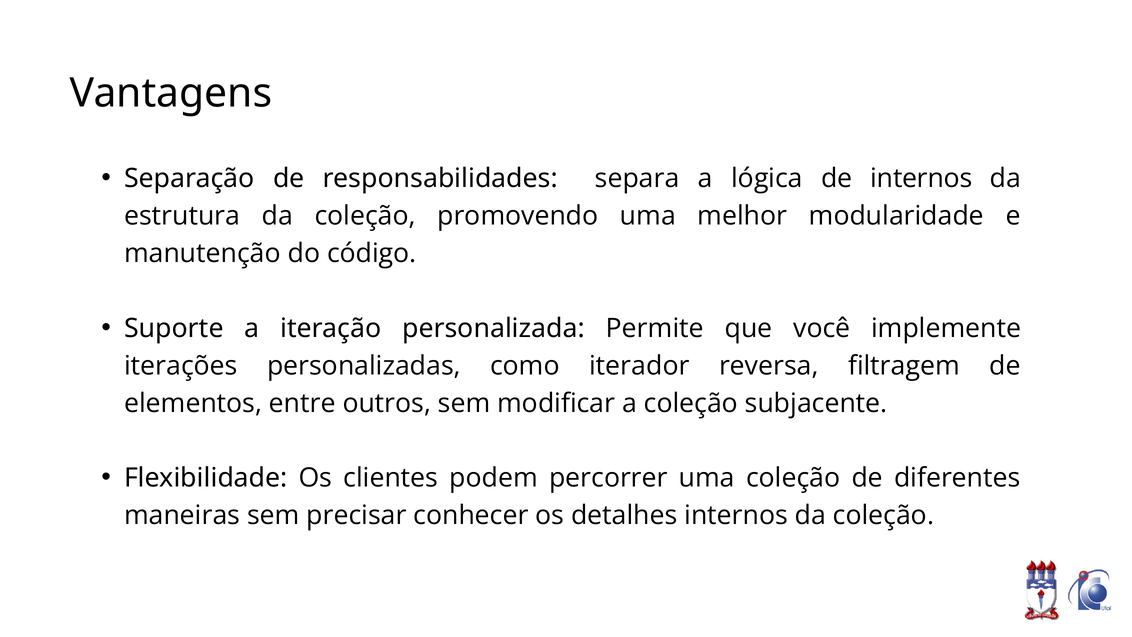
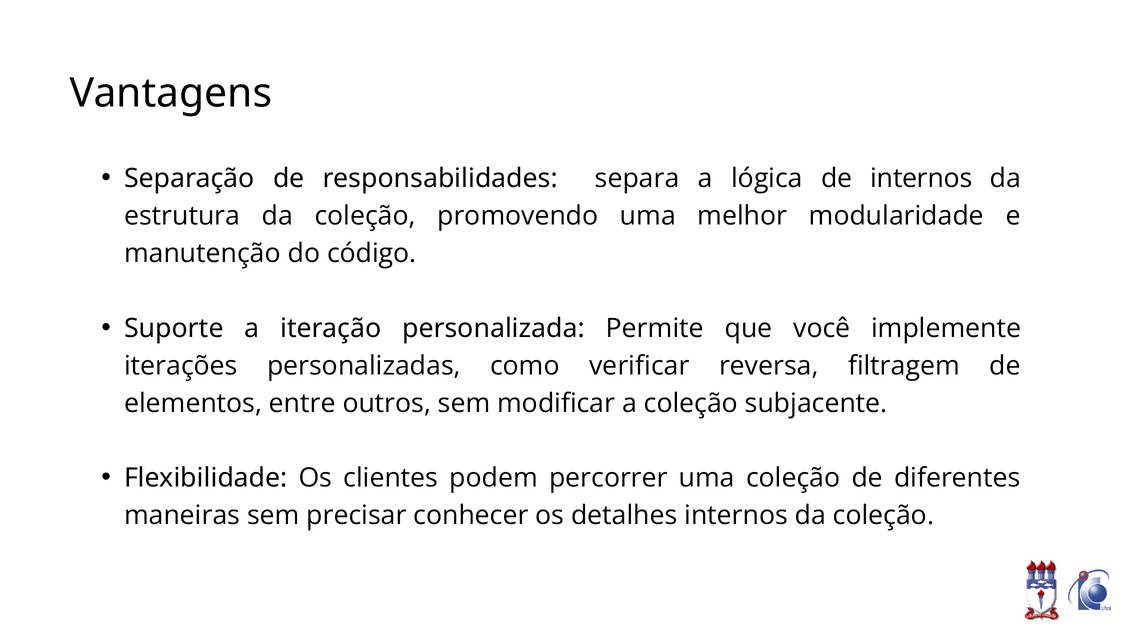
iterador: iterador -> verificar
